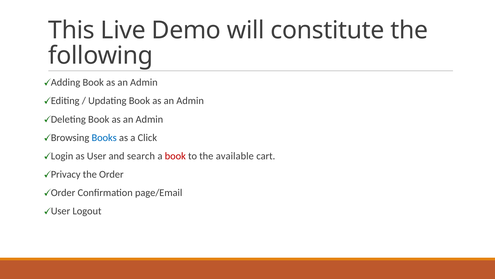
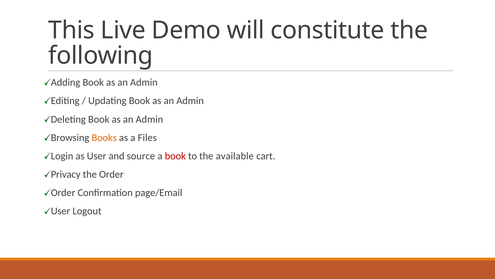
Books colour: blue -> orange
Click: Click -> Files
search: search -> source
